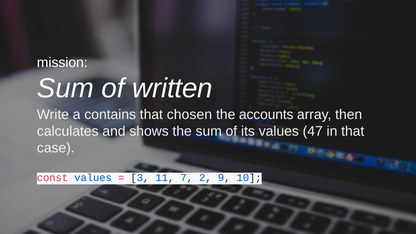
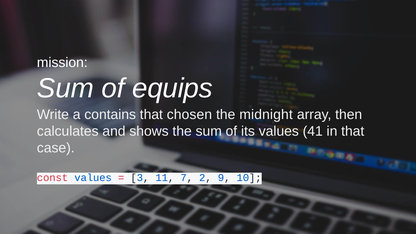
written: written -> equips
accounts: accounts -> midnight
47: 47 -> 41
